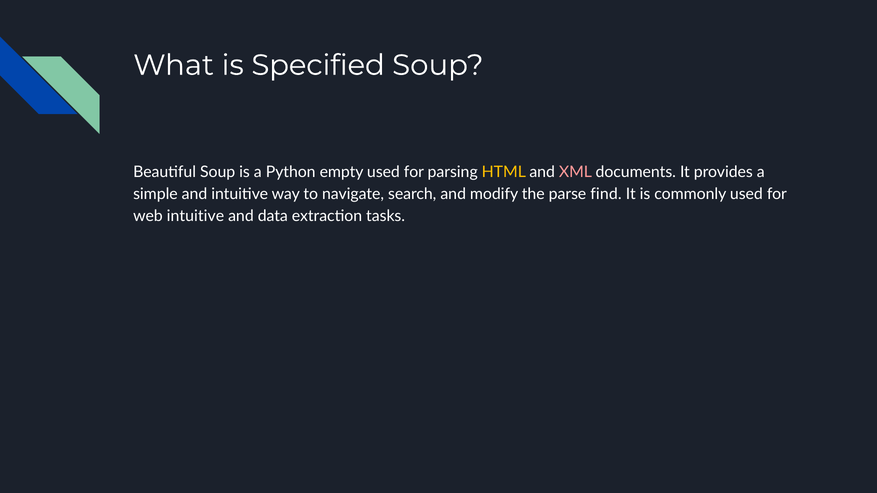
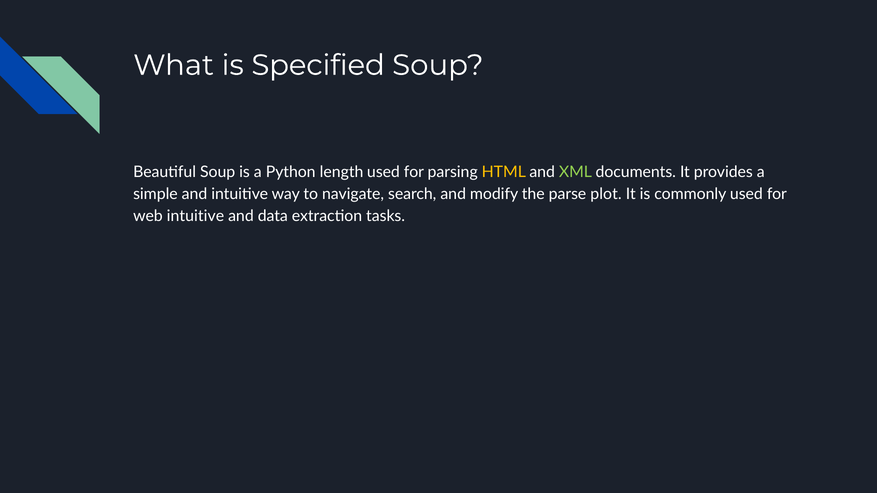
empty: empty -> length
XML colour: pink -> light green
find: find -> plot
